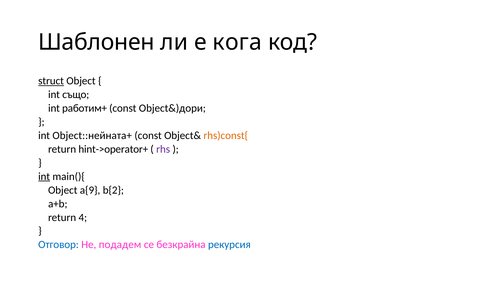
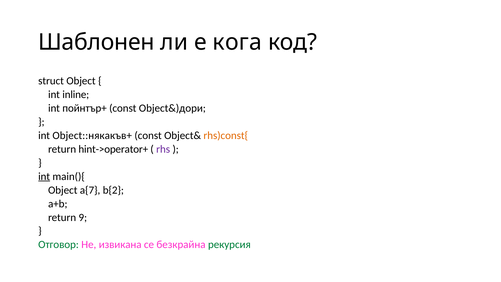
struct underline: present -> none
също: също -> inline
работим+: работим+ -> пойнтър+
Object::нейната+: Object::нейната+ -> Object::някакъв+
a{9: a{9 -> a{7
4: 4 -> 9
Отговор colour: blue -> green
подадем: подадем -> извикана
рекурсия colour: blue -> green
